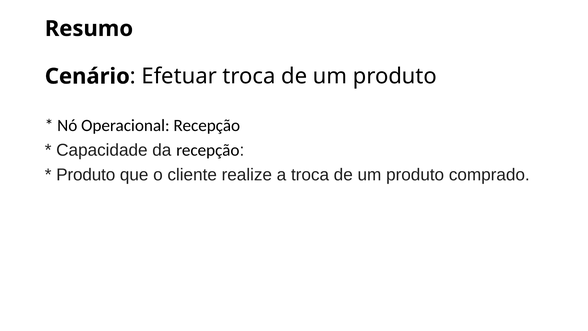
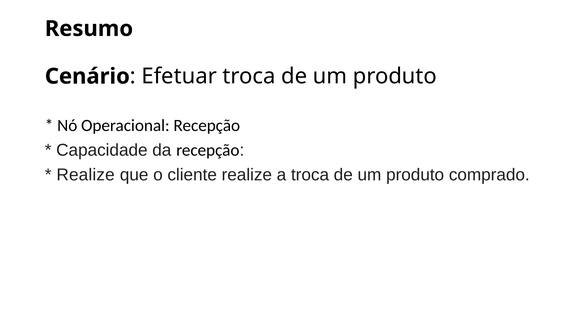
Produto at (86, 175): Produto -> Realize
